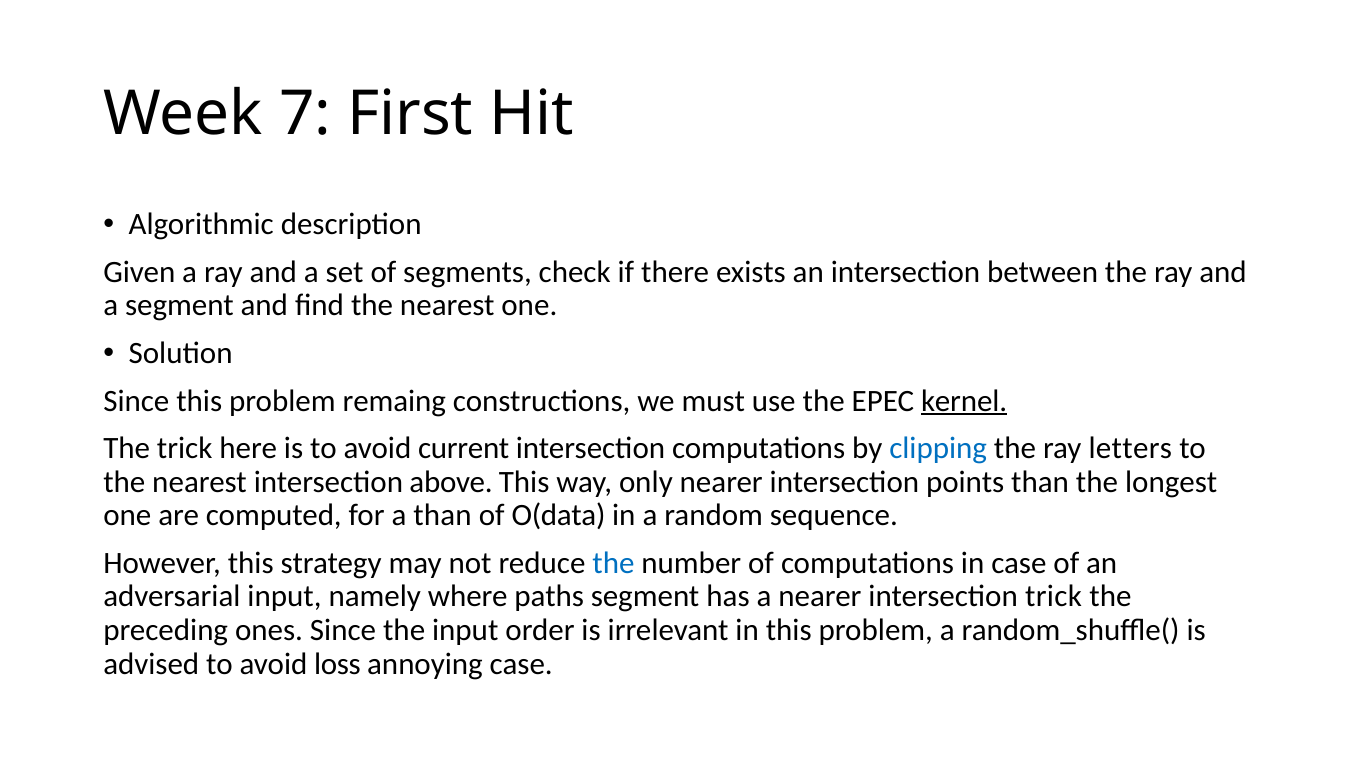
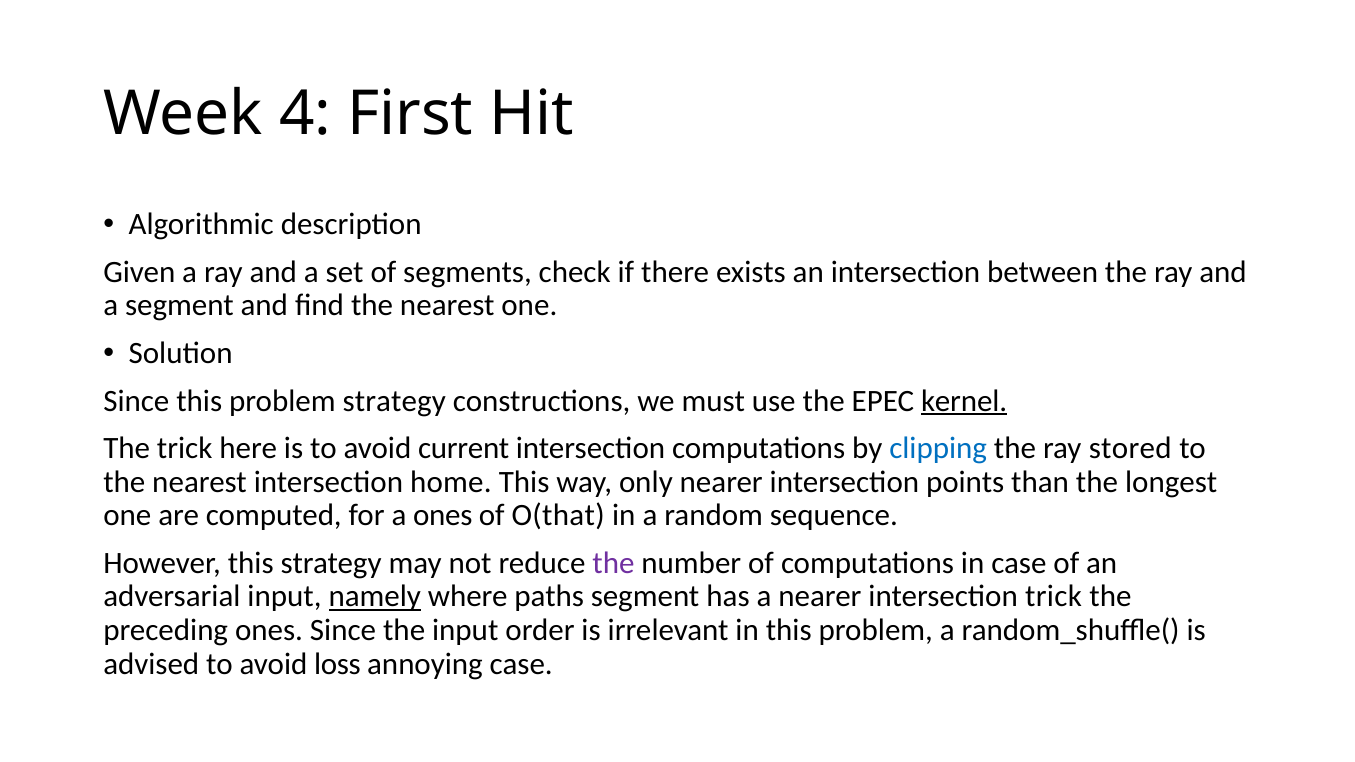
7: 7 -> 4
problem remaing: remaing -> strategy
letters: letters -> stored
above: above -> home
a than: than -> ones
O(data: O(data -> O(that
the at (613, 563) colour: blue -> purple
namely underline: none -> present
